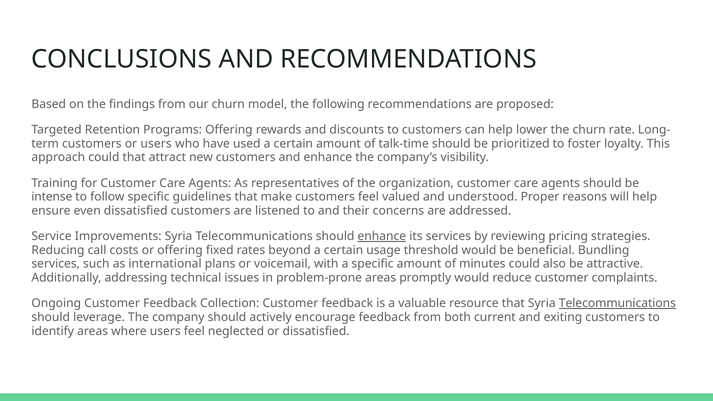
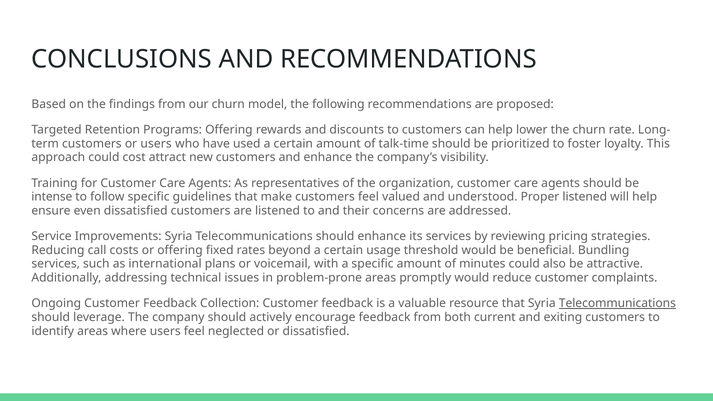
could that: that -> cost
Proper reasons: reasons -> listened
enhance at (382, 236) underline: present -> none
